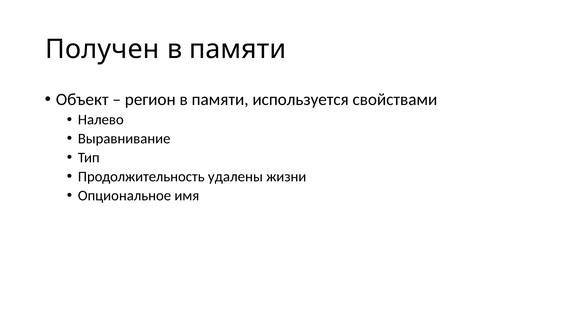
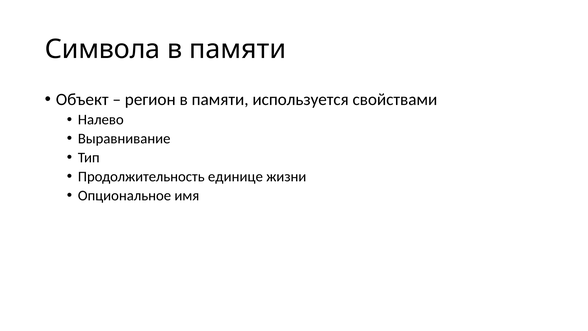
Получен: Получен -> Символа
удалены: удалены -> единице
